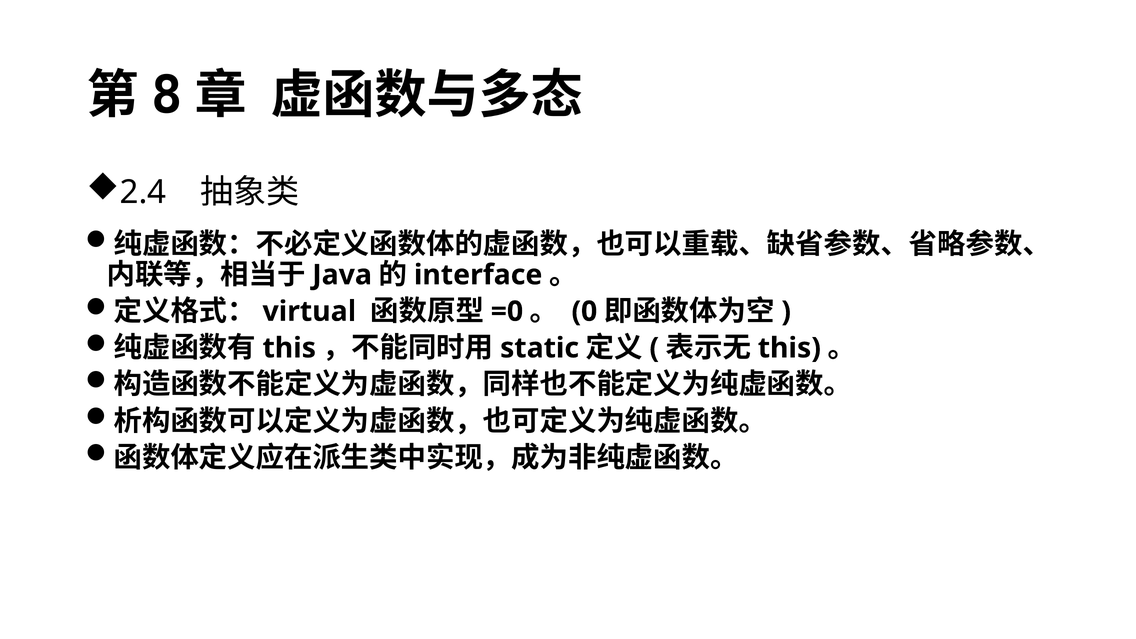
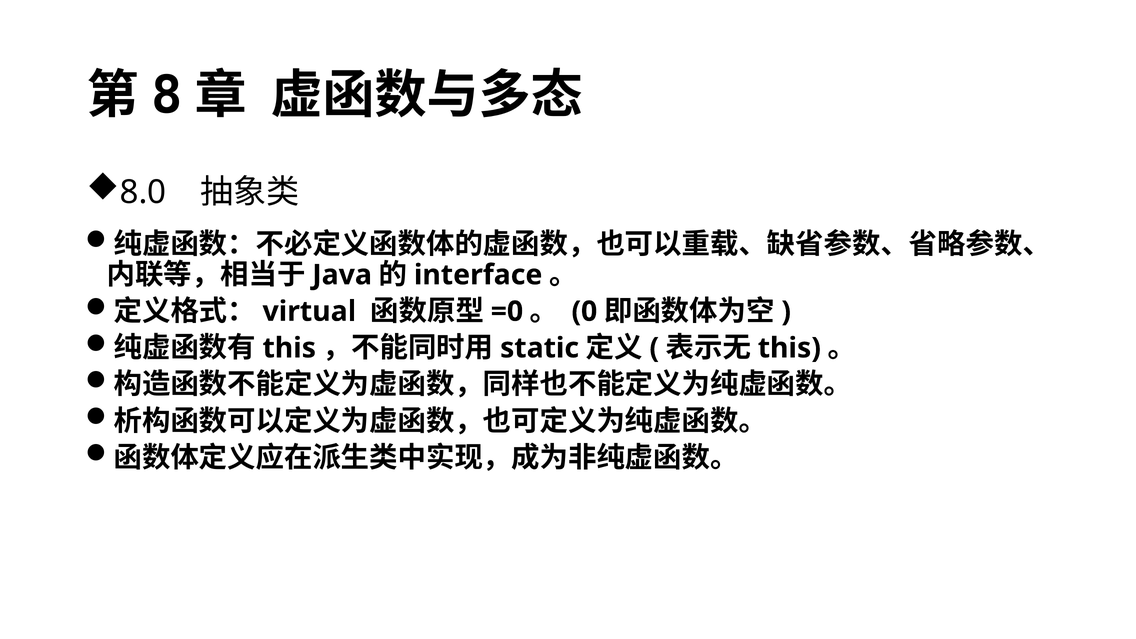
2.4: 2.4 -> 8.0
